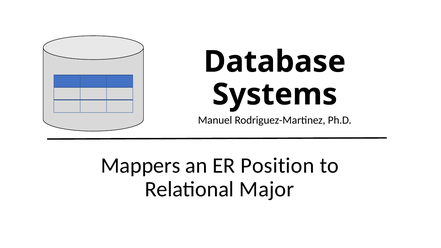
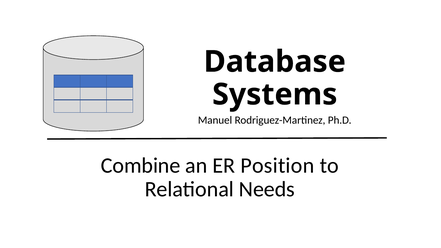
Mappers: Mappers -> Combine
Major: Major -> Needs
